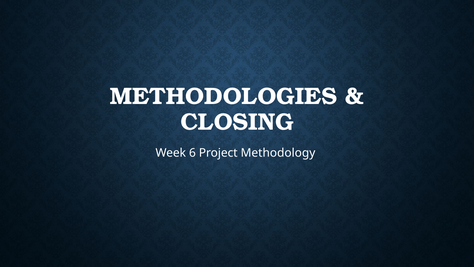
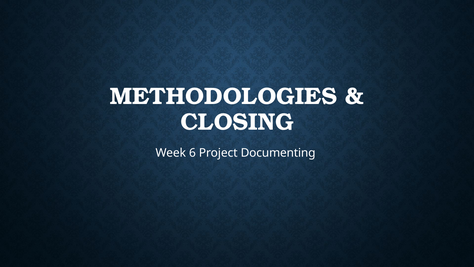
Methodology: Methodology -> Documenting
